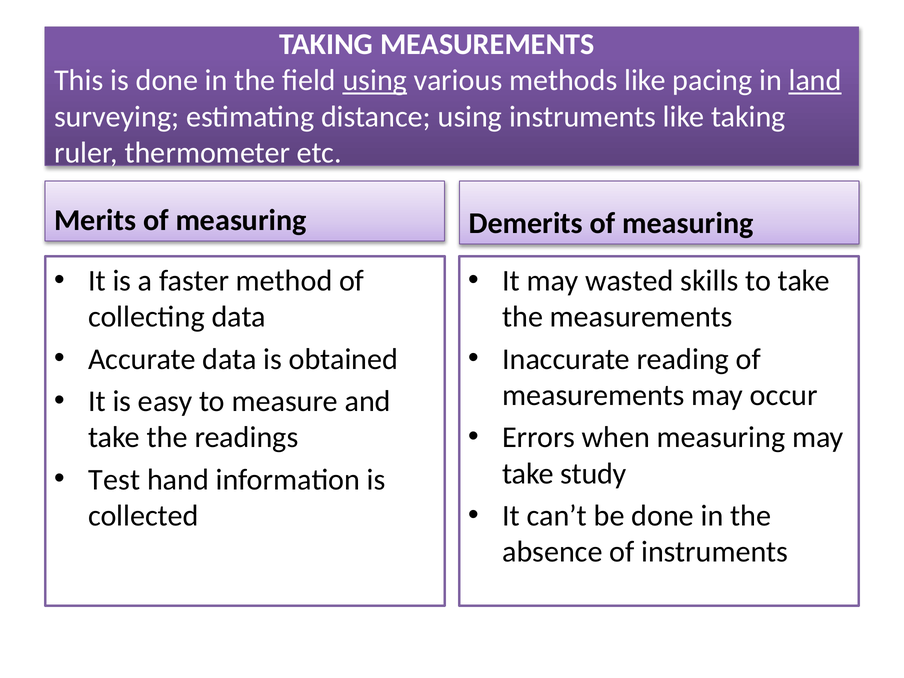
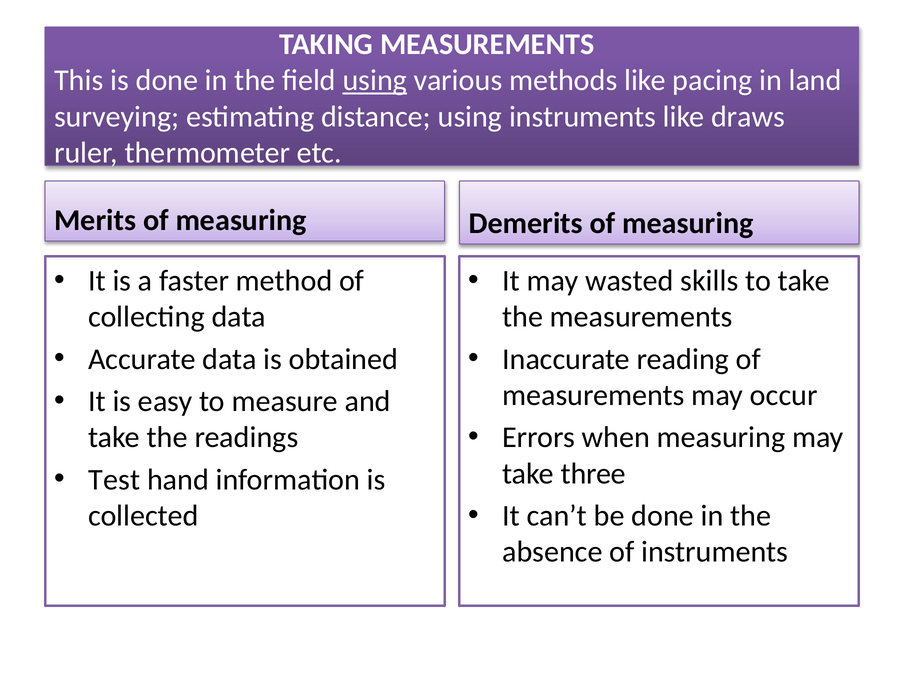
land underline: present -> none
like taking: taking -> draws
study: study -> three
